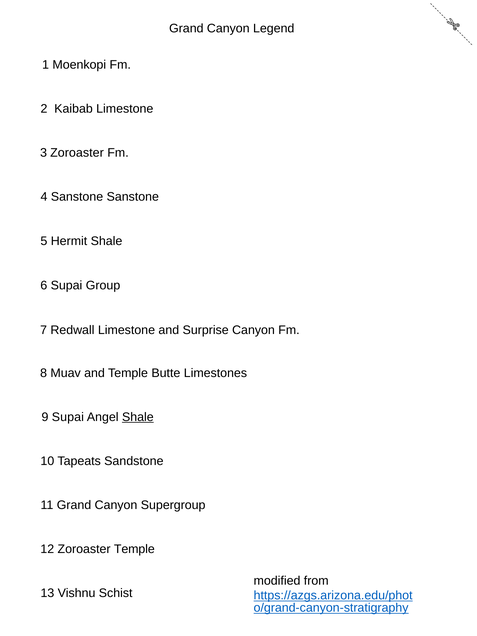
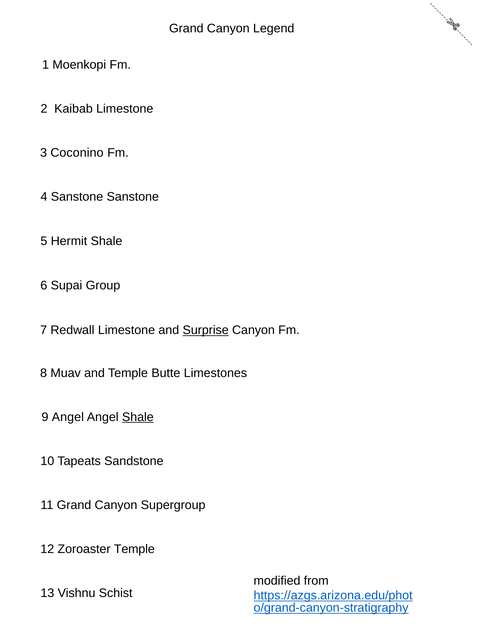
3 Zoroaster: Zoroaster -> Coconino
Surprise underline: none -> present
9 Supai: Supai -> Angel
